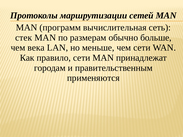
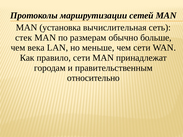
программ: программ -> установка
применяются: применяются -> относительно
